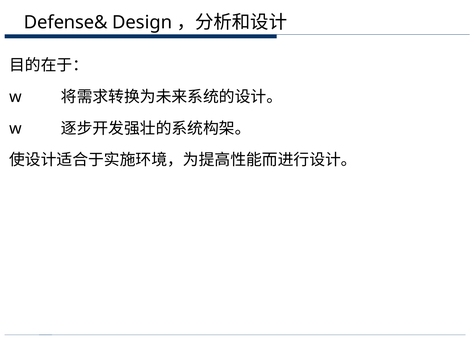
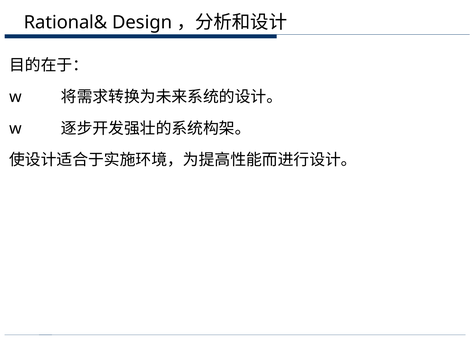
Defense&: Defense& -> Rational&
